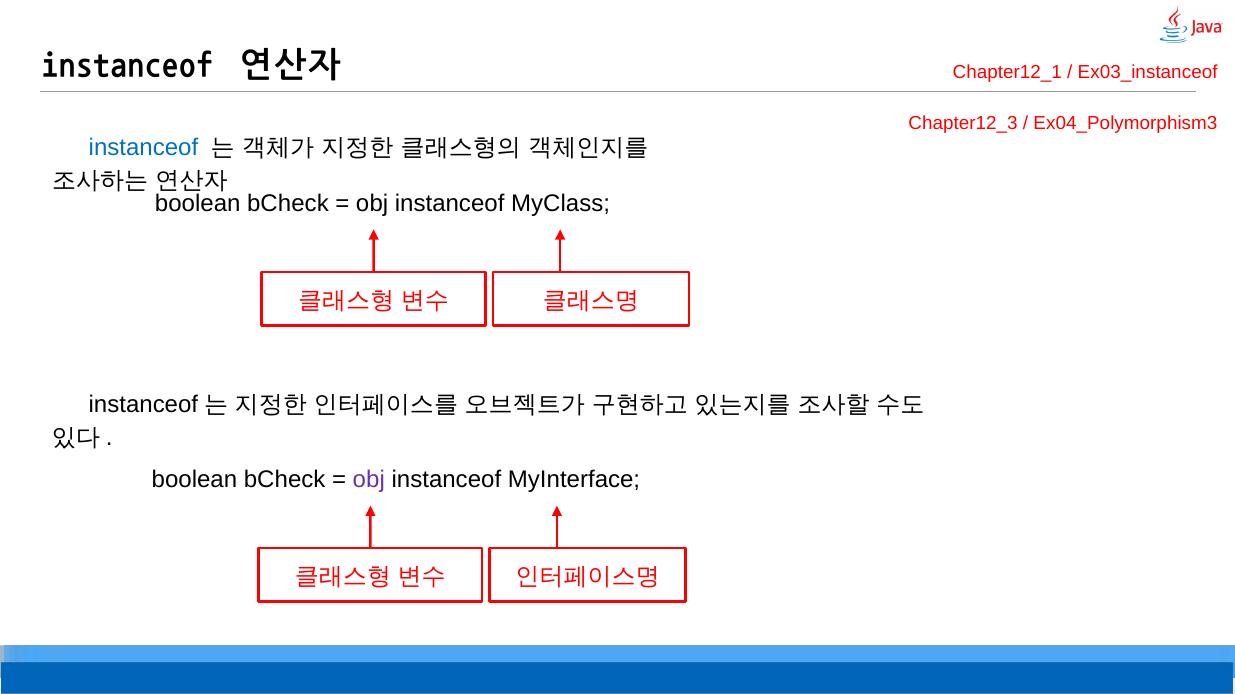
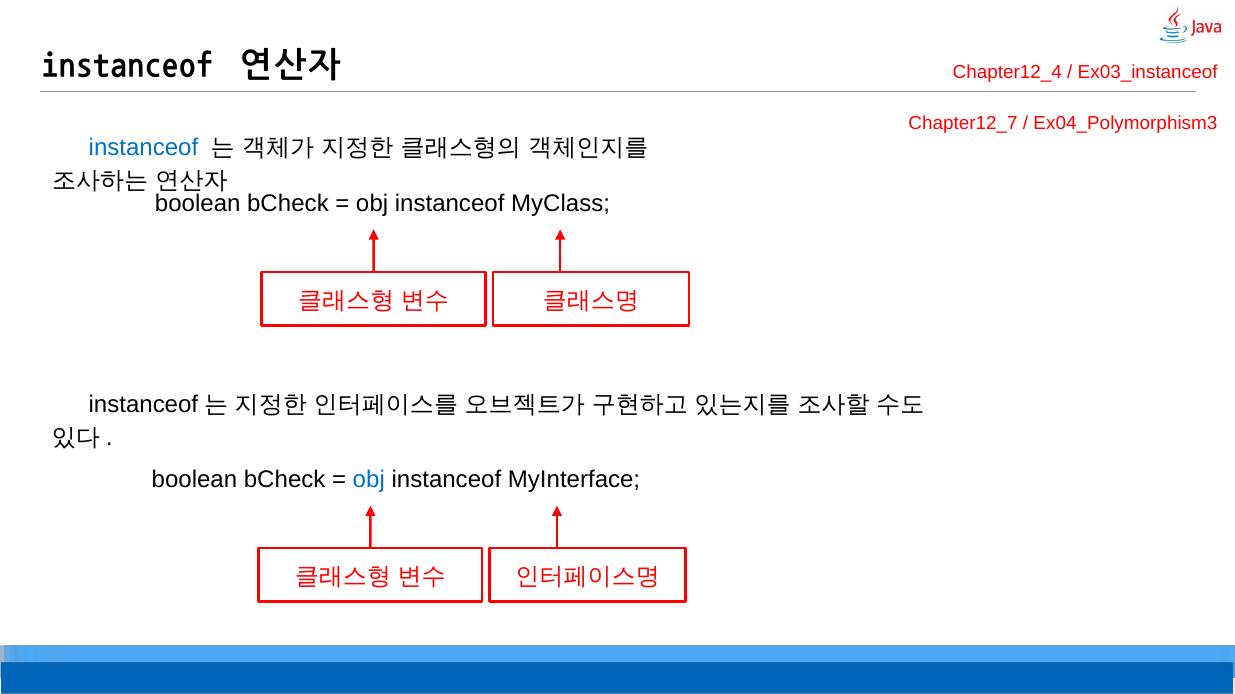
Chapter12_1: Chapter12_1 -> Chapter12_4
Chapter12_3: Chapter12_3 -> Chapter12_7
obj at (369, 480) colour: purple -> blue
